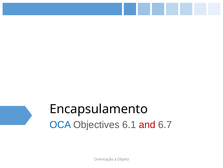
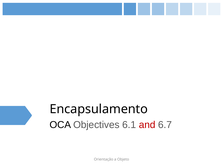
OCA colour: blue -> black
